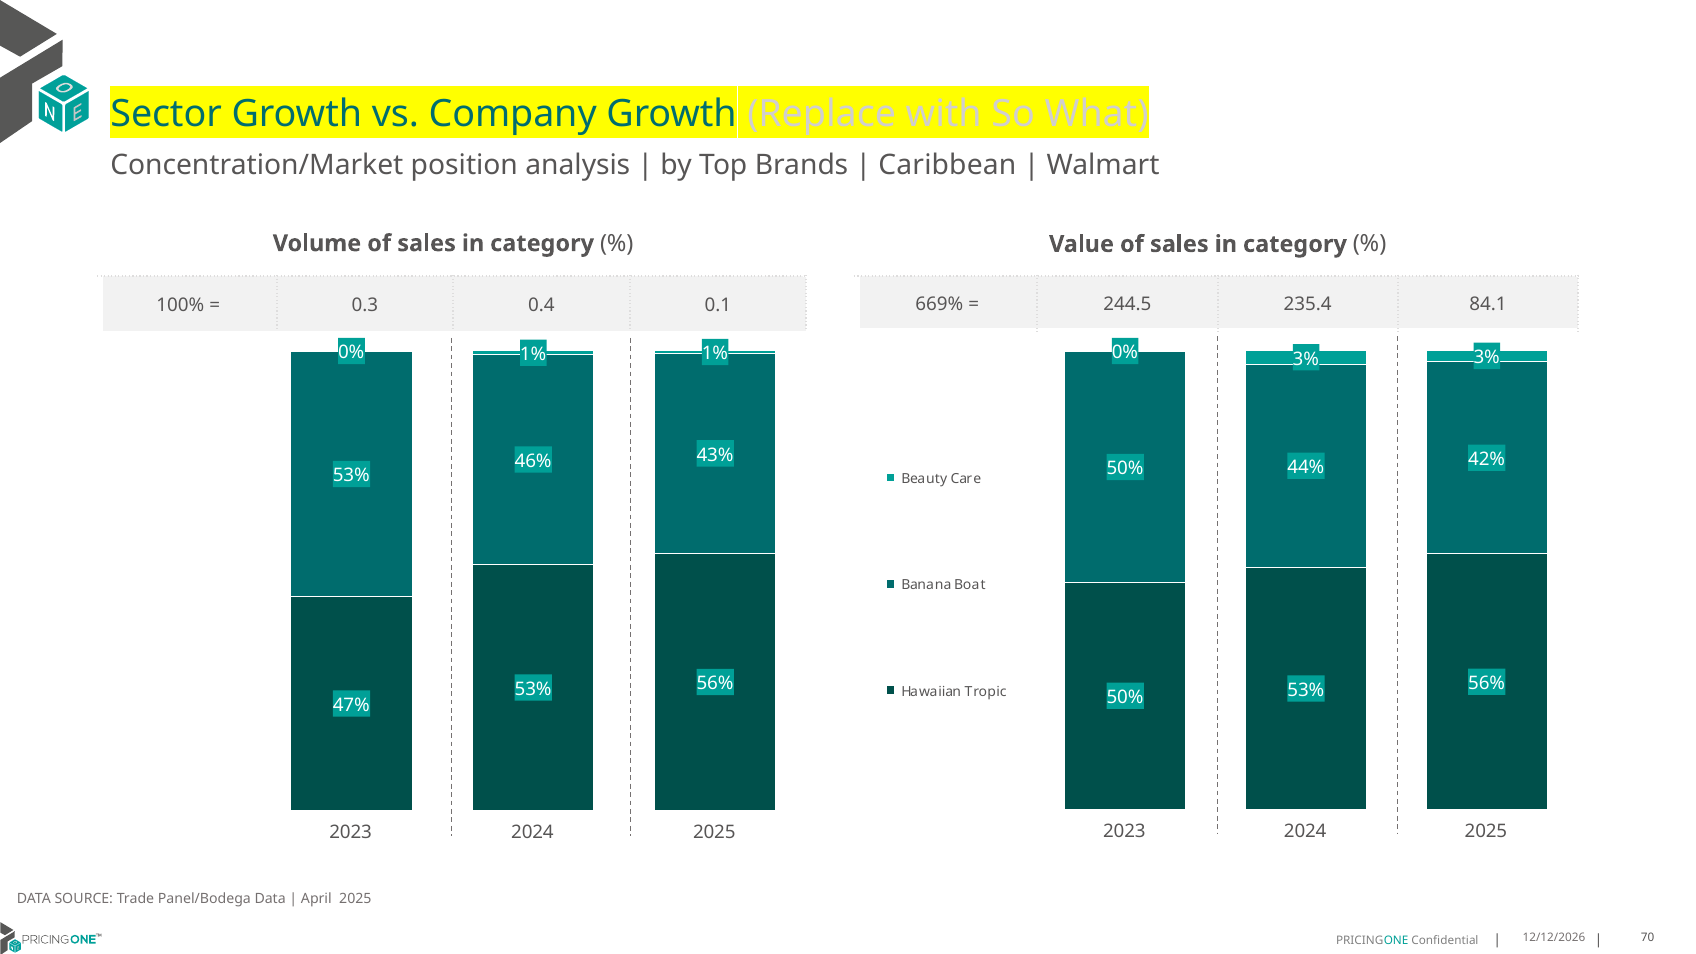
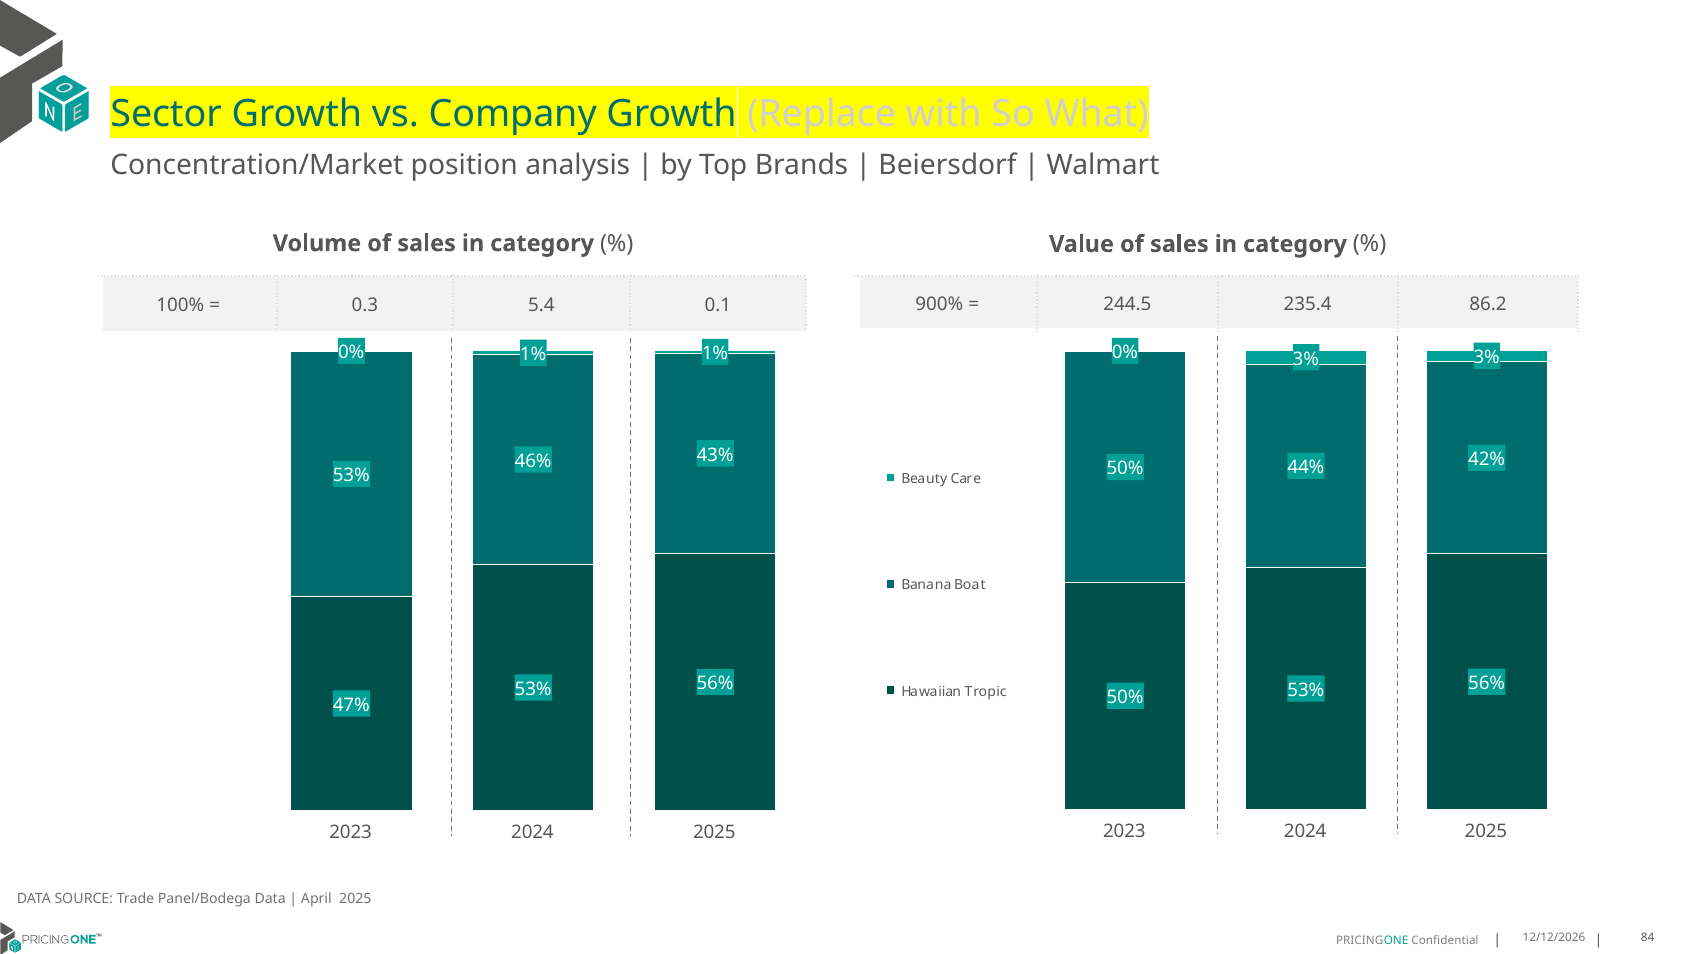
Caribbean: Caribbean -> Beiersdorf
669%: 669% -> 900%
84.1: 84.1 -> 86.2
0.4: 0.4 -> 5.4
70: 70 -> 84
